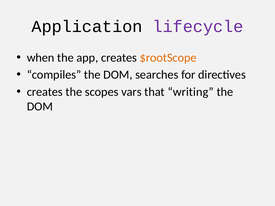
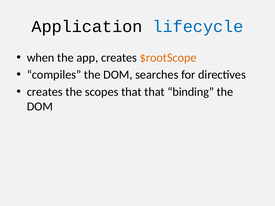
lifecycle colour: purple -> blue
scopes vars: vars -> that
writing: writing -> binding
